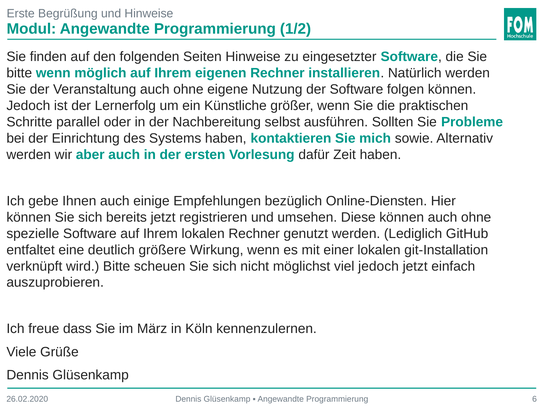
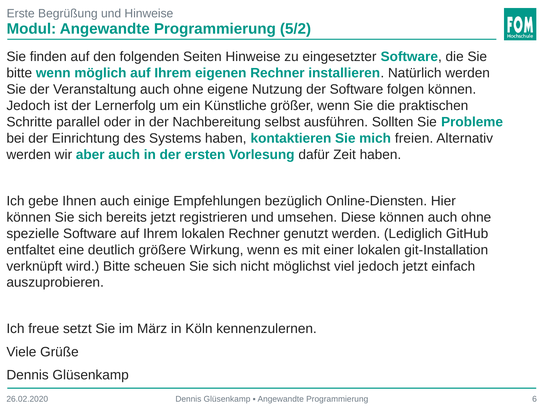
1/2: 1/2 -> 5/2
sowie: sowie -> freien
dass: dass -> setzt
